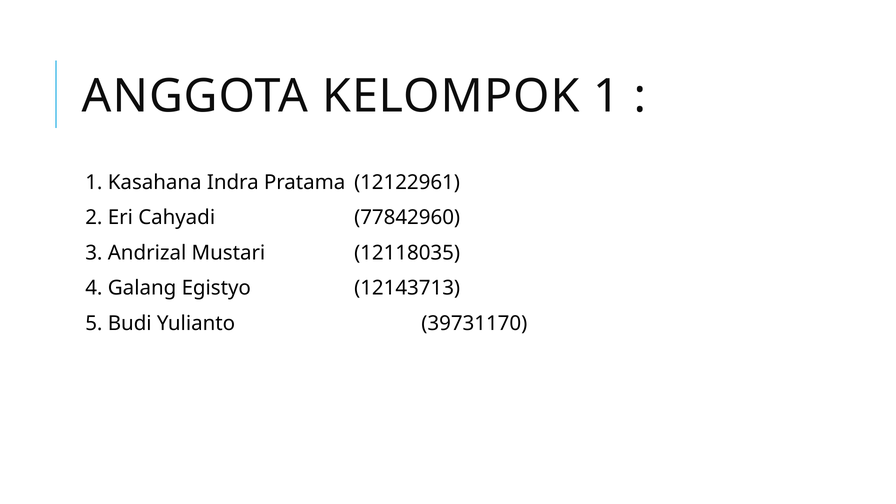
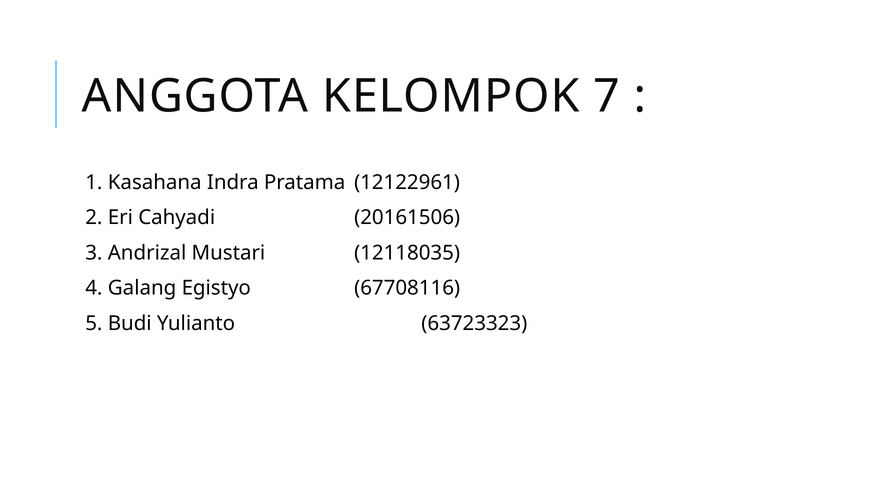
KELOMPOK 1: 1 -> 7
77842960: 77842960 -> 20161506
12143713: 12143713 -> 67708116
39731170: 39731170 -> 63723323
